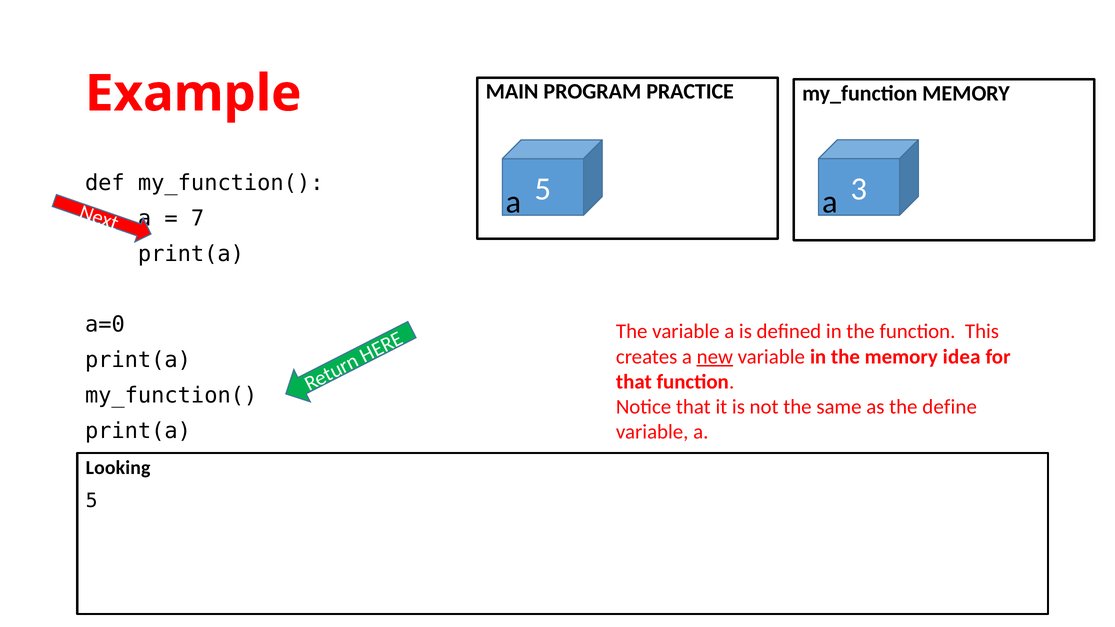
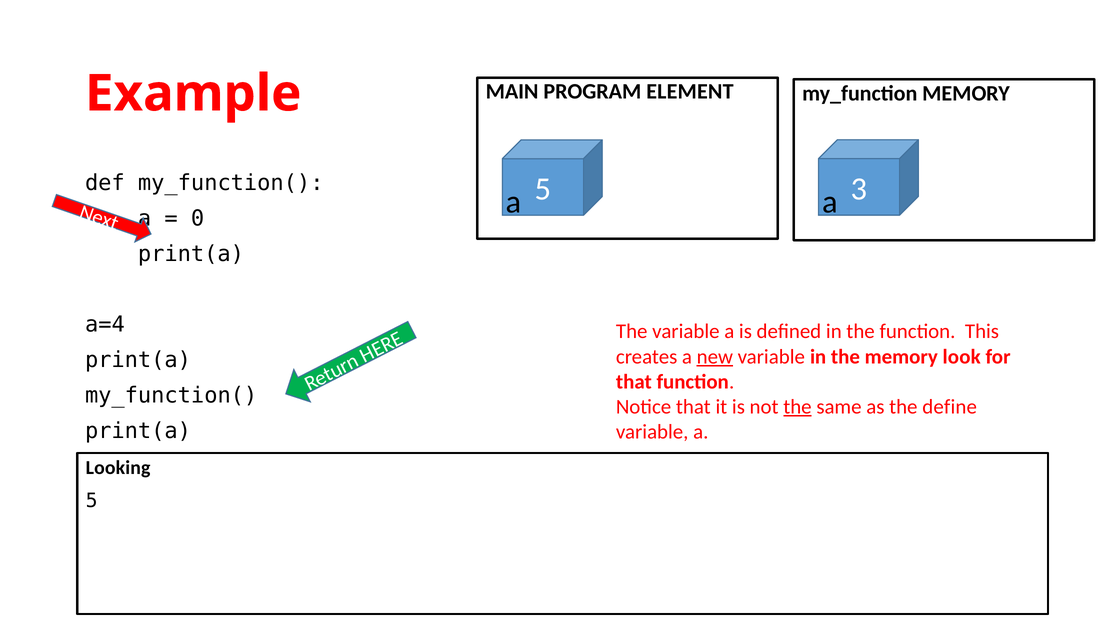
PRACTICE: PRACTICE -> ELEMENT
7: 7 -> 0
a=0: a=0 -> a=4
idea: idea -> look
the at (797, 407) underline: none -> present
